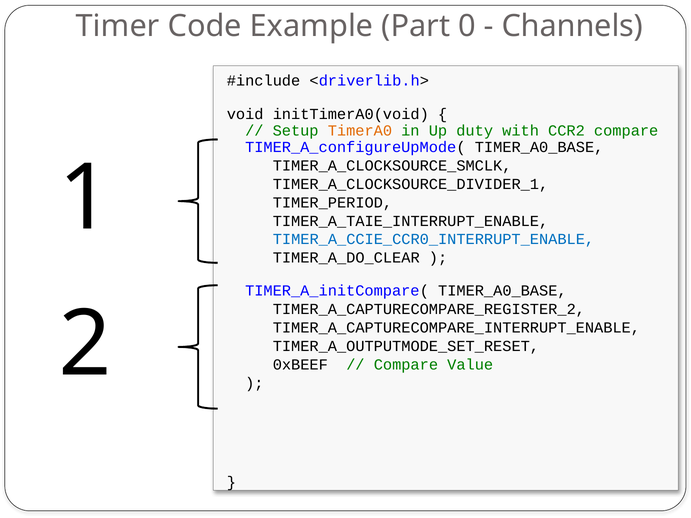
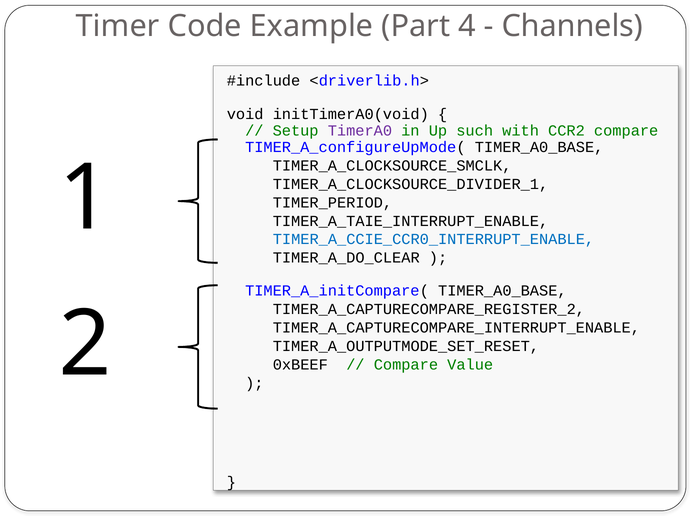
0: 0 -> 4
TimerA0 colour: orange -> purple
duty: duty -> such
